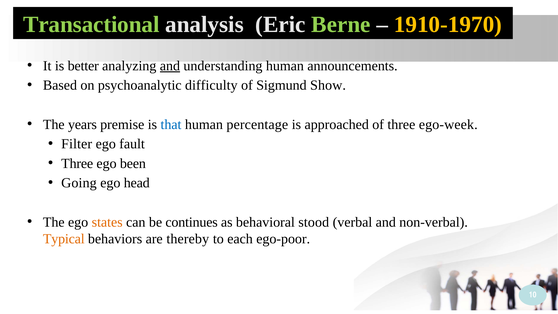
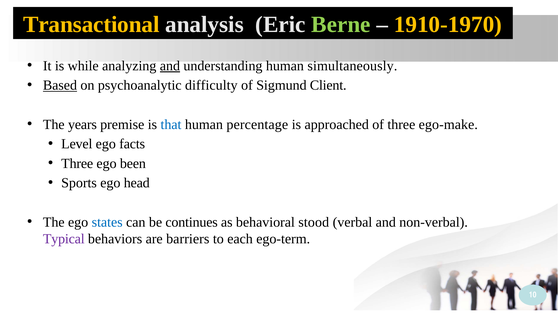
Transactional colour: light green -> yellow
better: better -> while
announcements: announcements -> simultaneously
Based underline: none -> present
Show: Show -> Client
ego-week: ego-week -> ego-make
Filter: Filter -> Level
fault: fault -> facts
Going: Going -> Sports
states colour: orange -> blue
Typical colour: orange -> purple
thereby: thereby -> barriers
ego-poor: ego-poor -> ego-term
